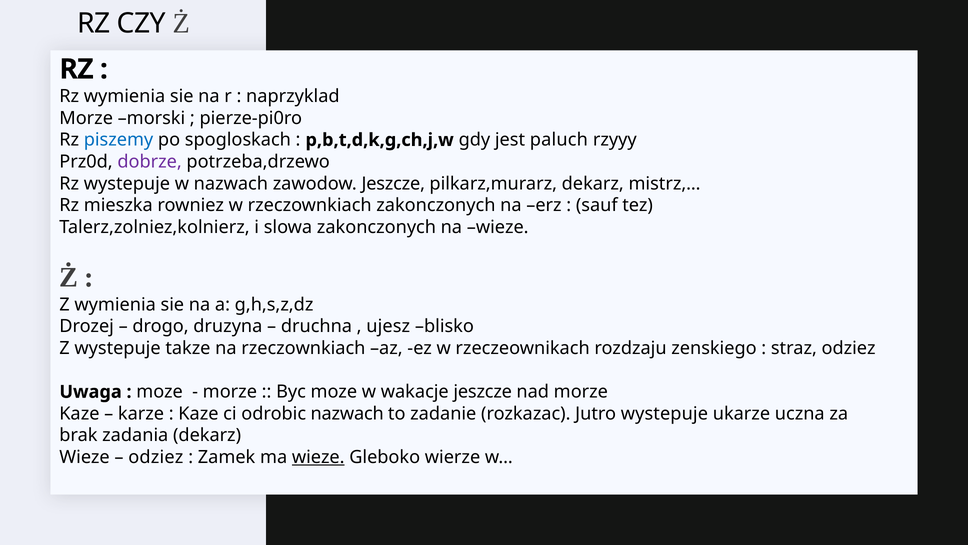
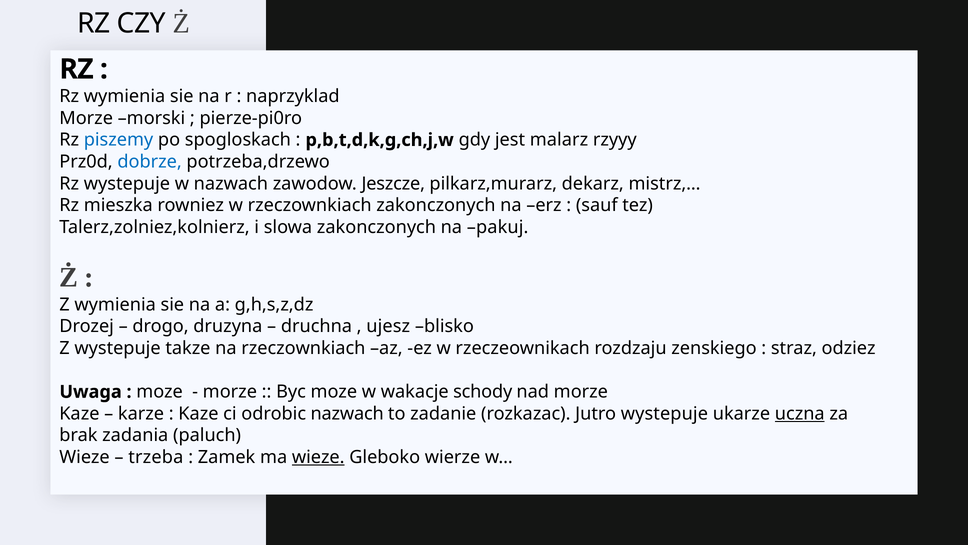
paluch: paluch -> malarz
dobrze colour: purple -> blue
na wieze: wieze -> pakuj
wakacje jeszcze: jeszcze -> schody
uczna underline: none -> present
zadania dekarz: dekarz -> paluch
odziez at (156, 457): odziez -> trzeba
